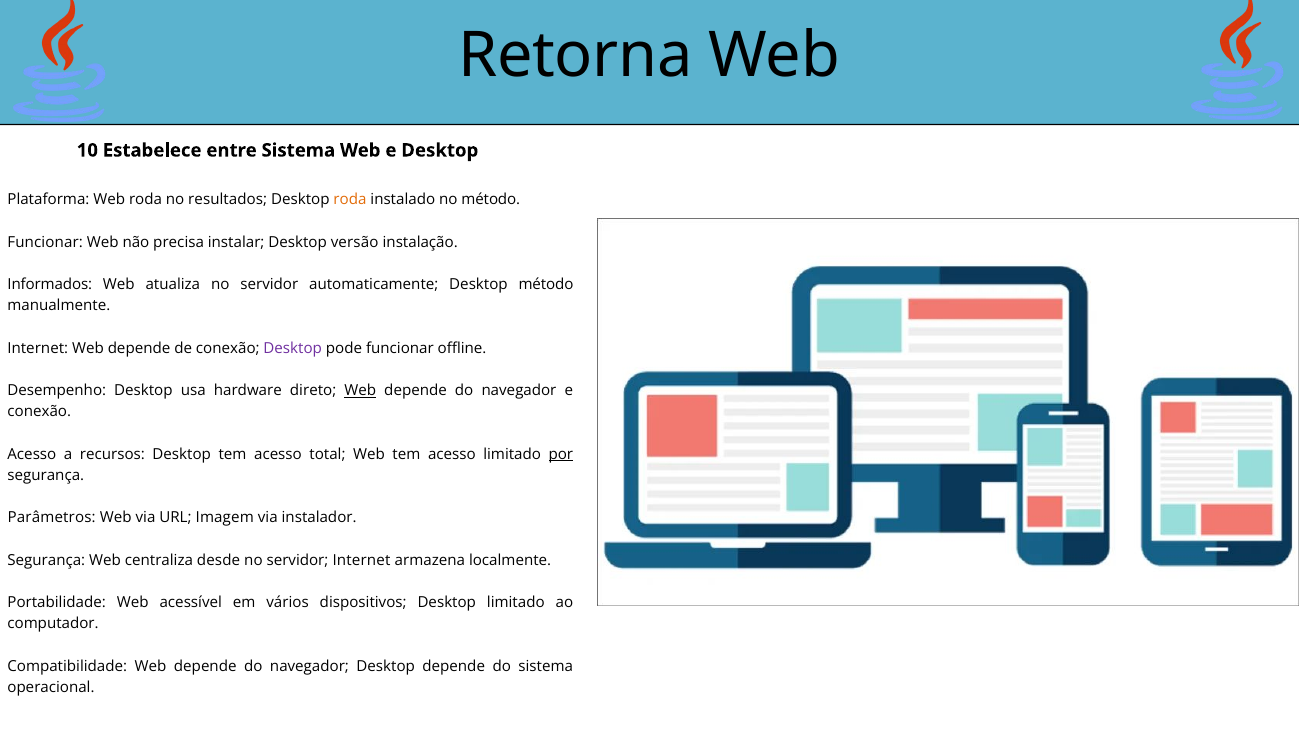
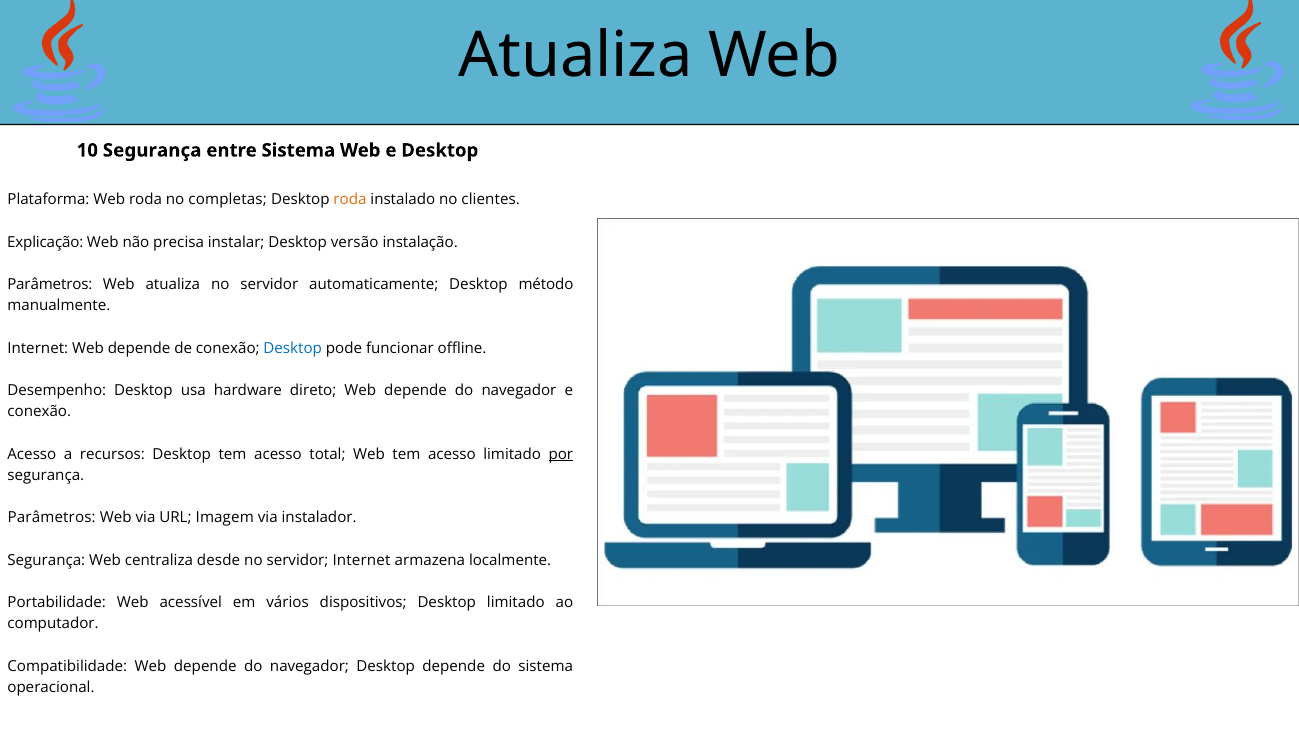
Retorna at (576, 55): Retorna -> Atualiza
10 Estabelece: Estabelece -> Segurança
resultados: resultados -> completas
no método: método -> clientes
Funcionar at (45, 242): Funcionar -> Explicação
Informados at (50, 284): Informados -> Parâmetros
Desktop at (293, 348) colour: purple -> blue
Web at (360, 390) underline: present -> none
